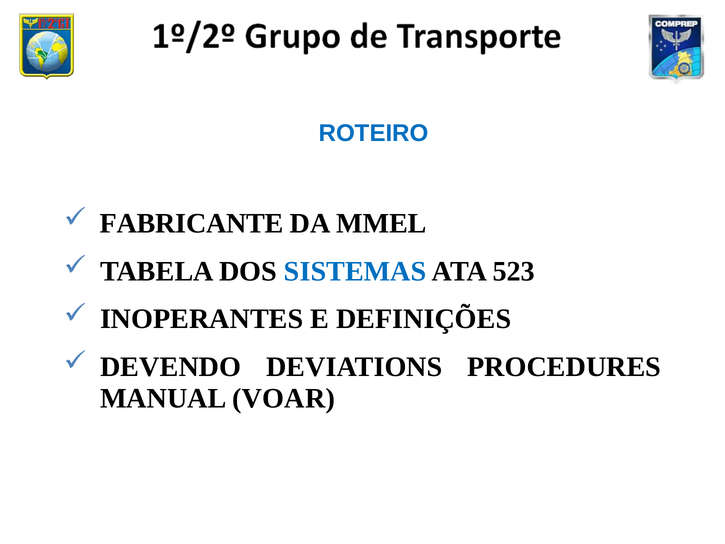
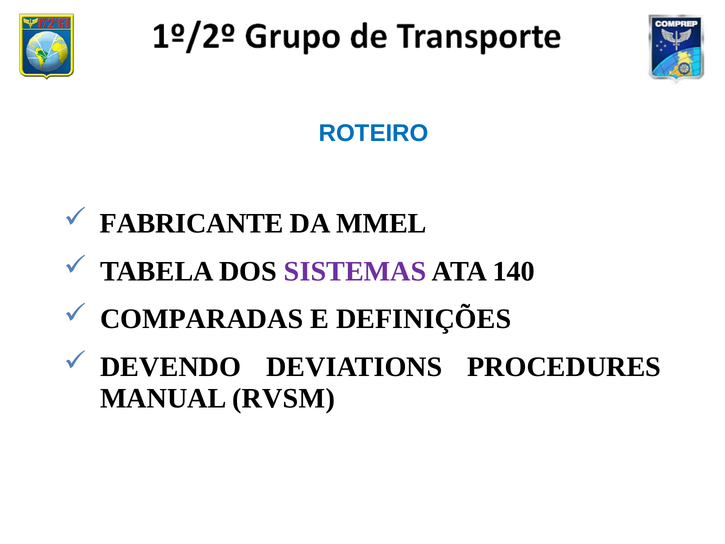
SISTEMAS colour: blue -> purple
523: 523 -> 140
INOPERANTES: INOPERANTES -> COMPARADAS
VOAR: VOAR -> RVSM
